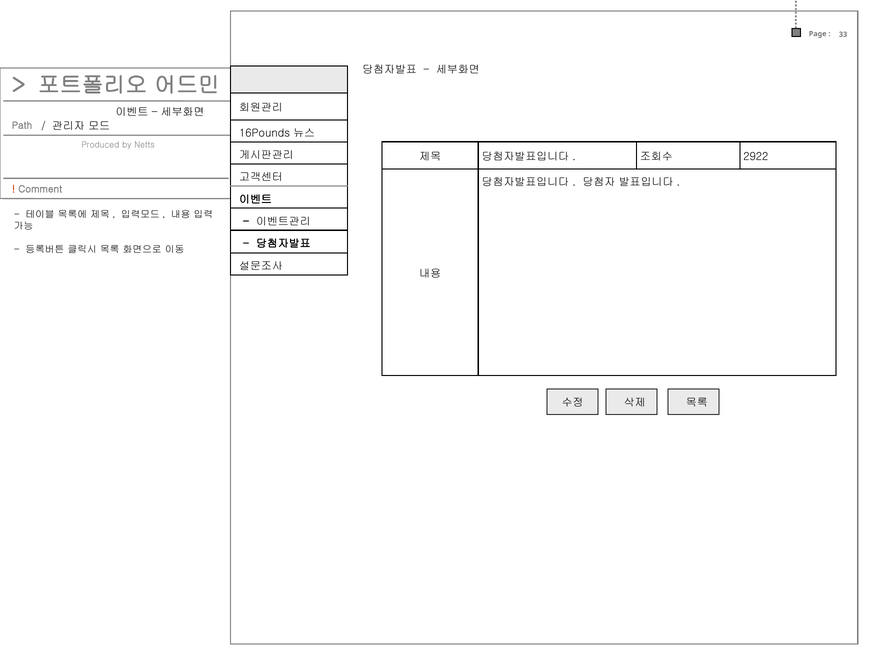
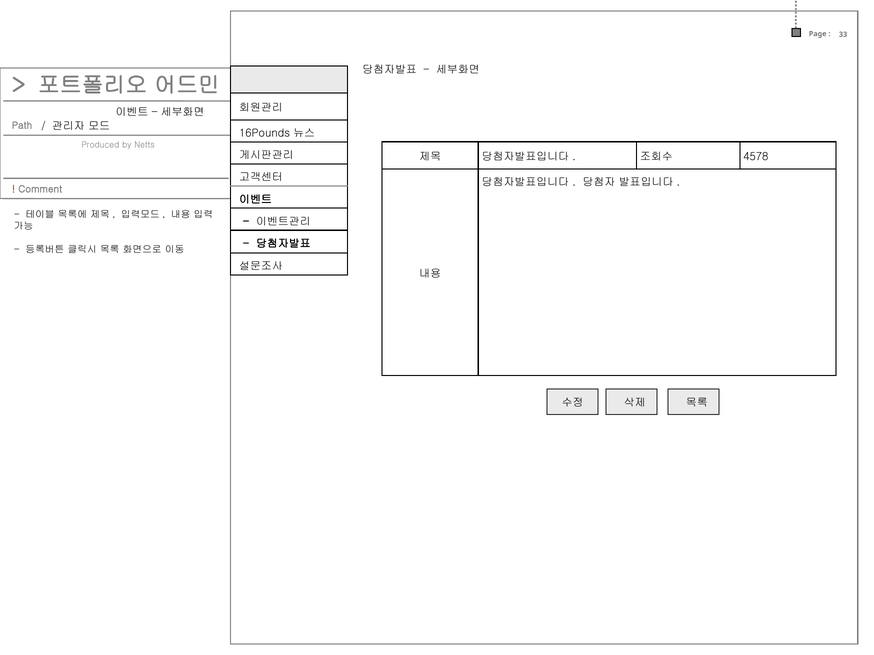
2922: 2922 -> 4578
